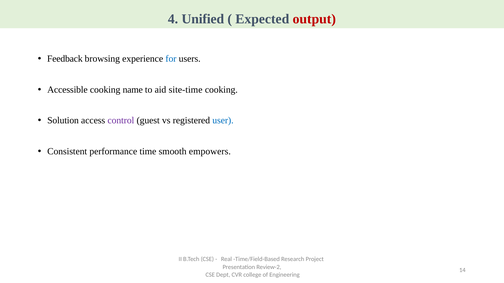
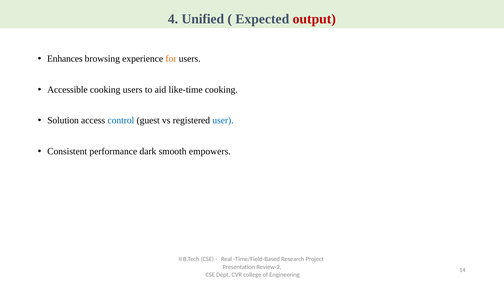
Feedback: Feedback -> Enhances
for colour: blue -> orange
cooking name: name -> users
site-time: site-time -> like-time
control colour: purple -> blue
time: time -> dark
